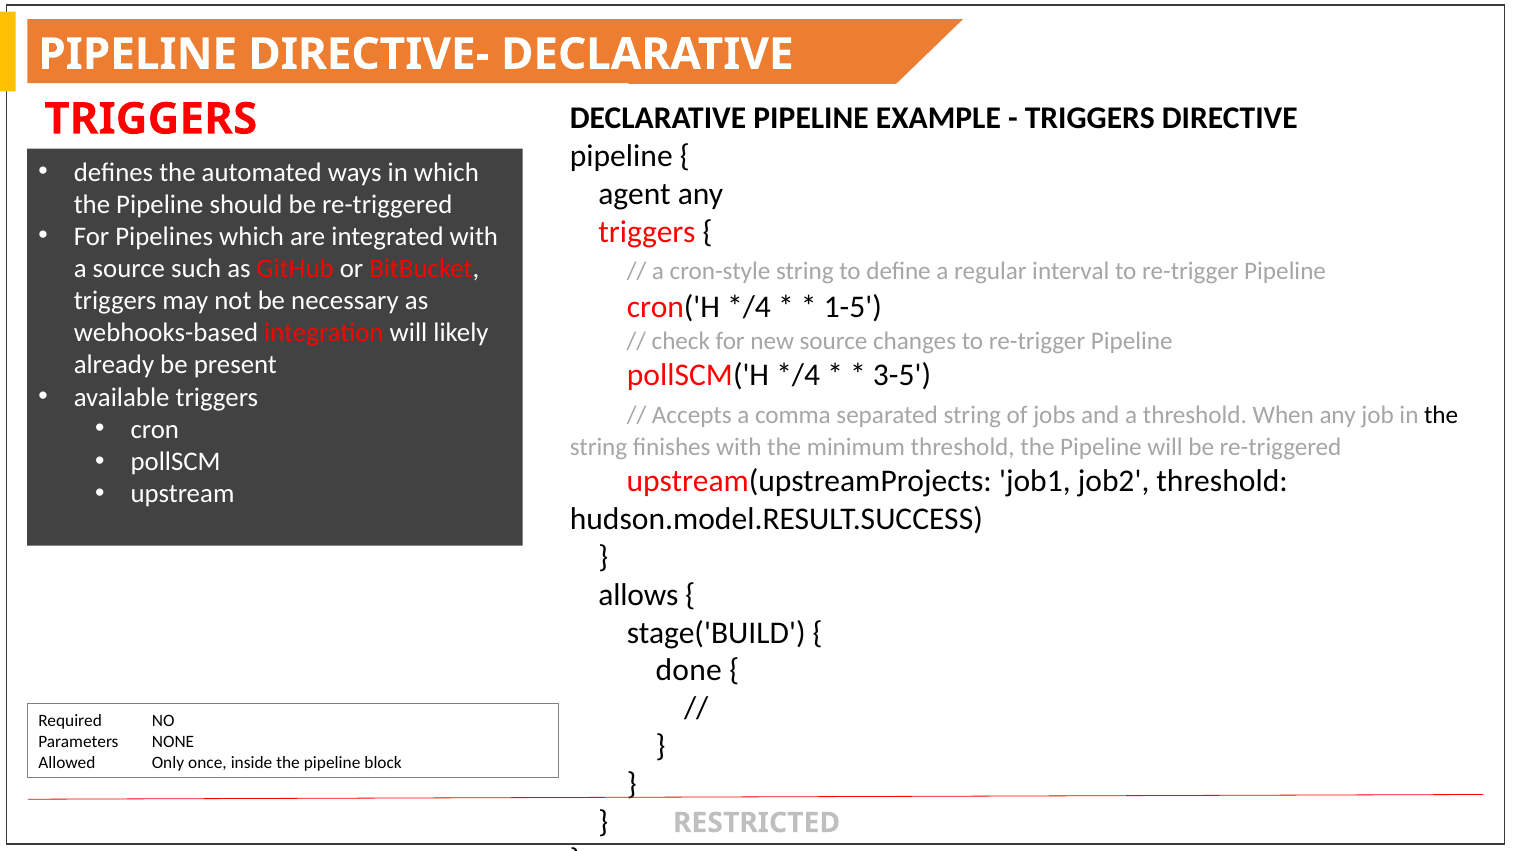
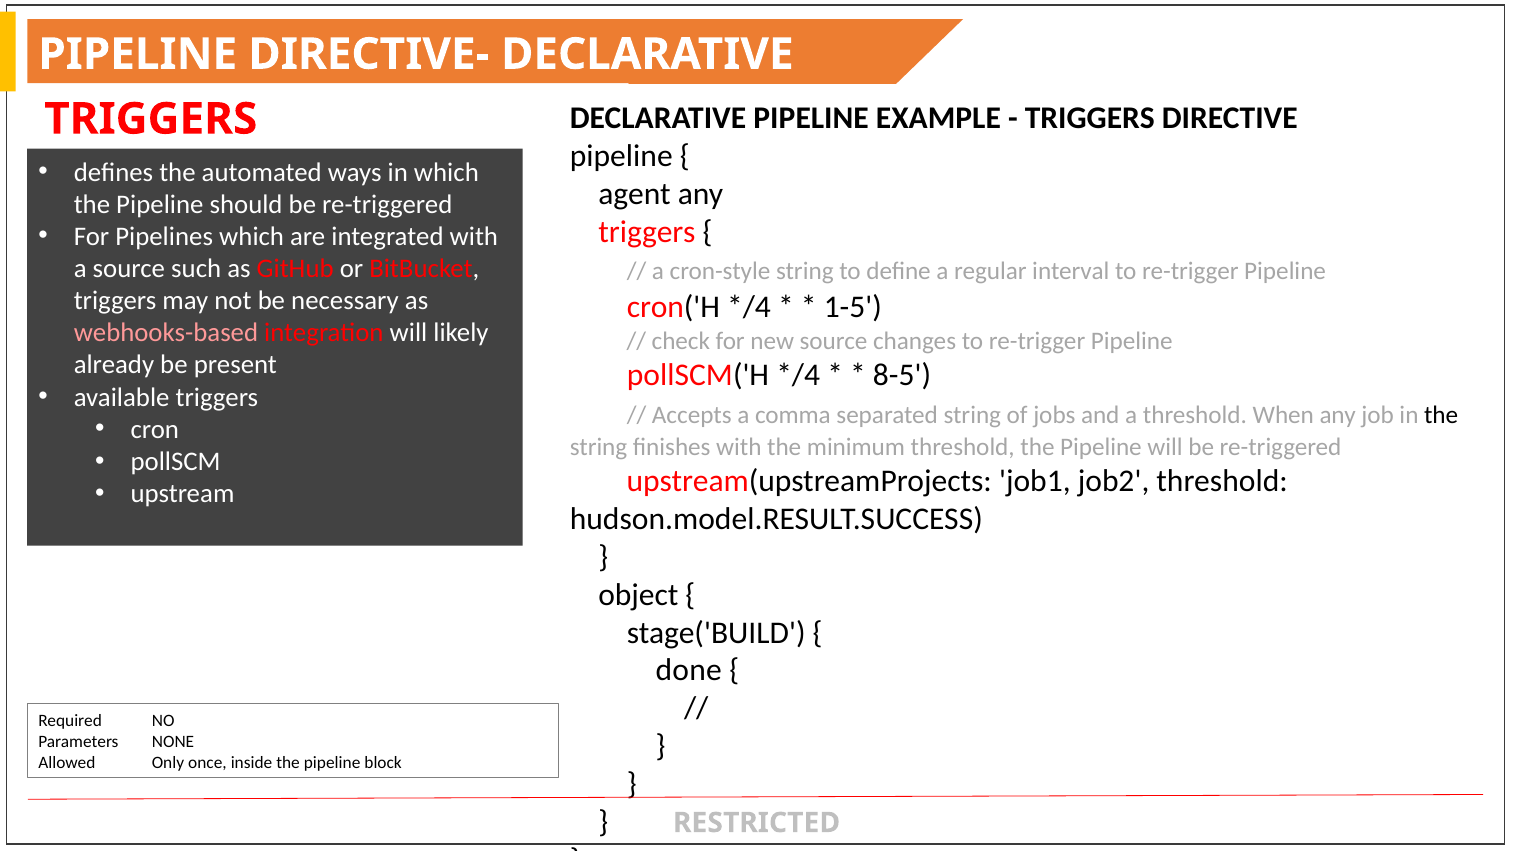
webhooks-based colour: white -> pink
3-5: 3-5 -> 8-5
allows: allows -> object
